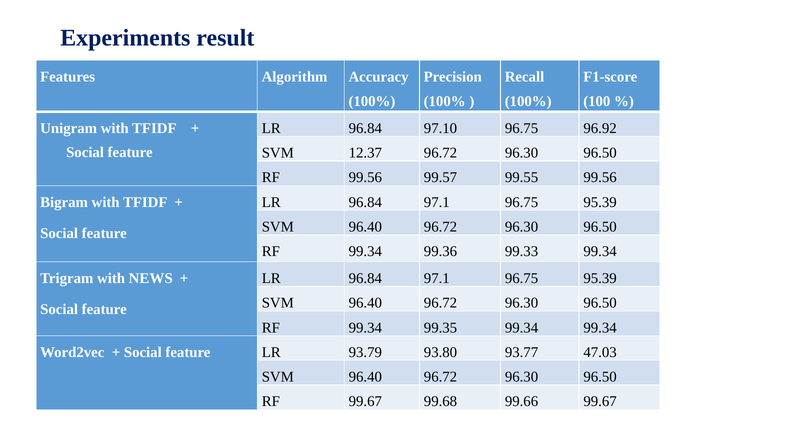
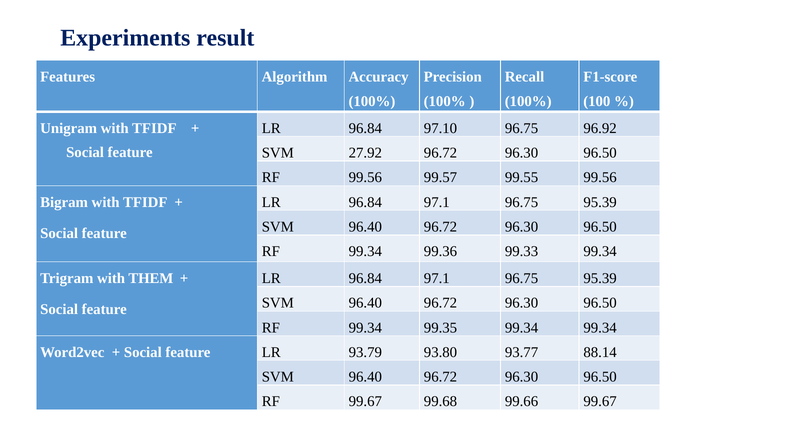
12.37: 12.37 -> 27.92
NEWS: NEWS -> THEM
47.03: 47.03 -> 88.14
